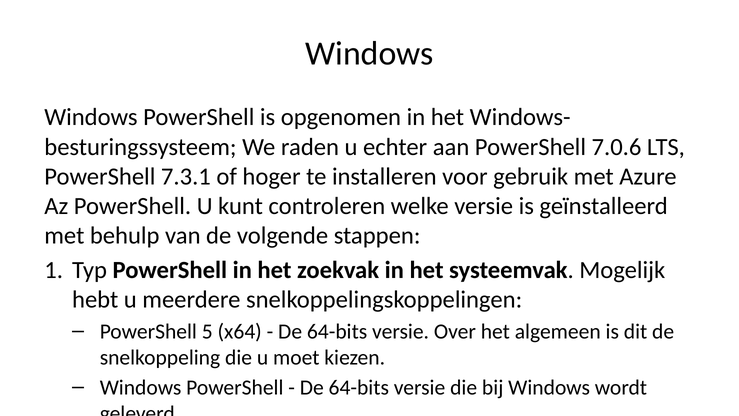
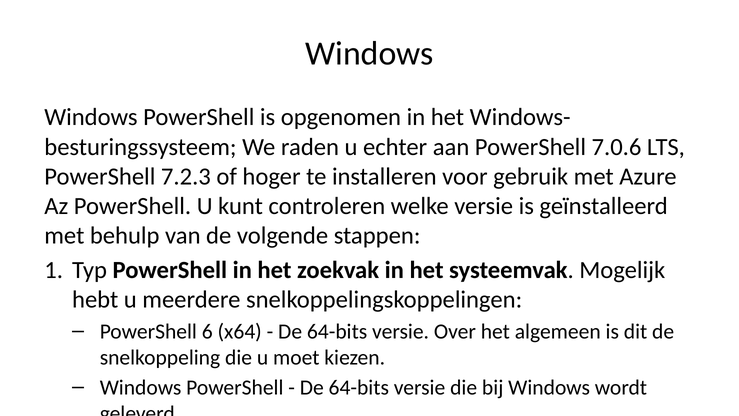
7.3.1: 7.3.1 -> 7.2.3
5: 5 -> 6
